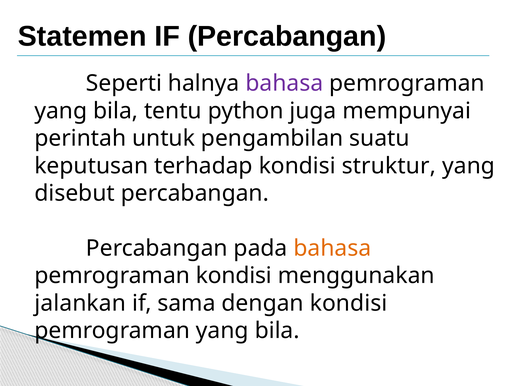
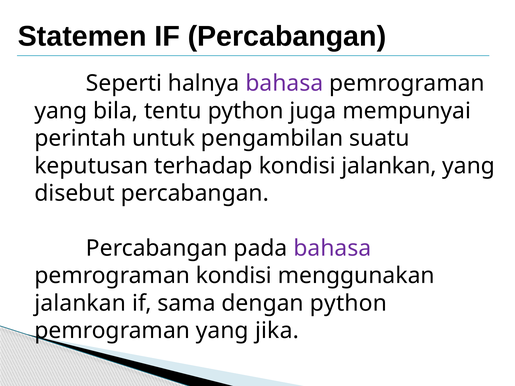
kondisi struktur: struktur -> jalankan
bahasa at (332, 248) colour: orange -> purple
dengan kondisi: kondisi -> python
bila at (277, 331): bila -> jika
